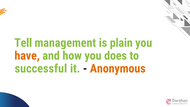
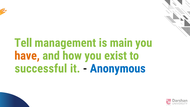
plain: plain -> main
does: does -> exist
Anonymous colour: orange -> blue
